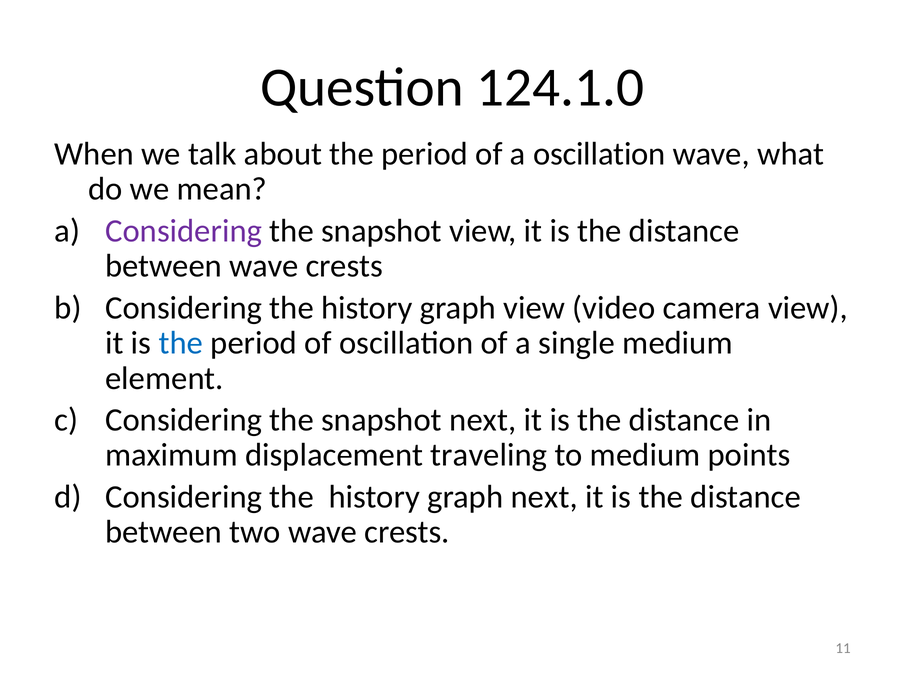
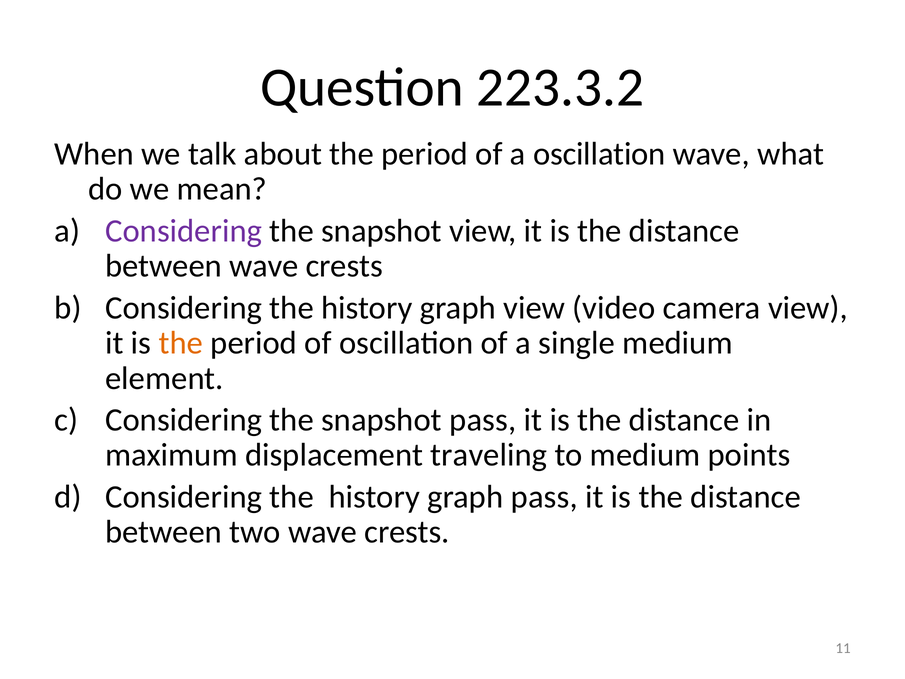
124.1.0: 124.1.0 -> 223.3.2
the at (181, 343) colour: blue -> orange
snapshot next: next -> pass
graph next: next -> pass
